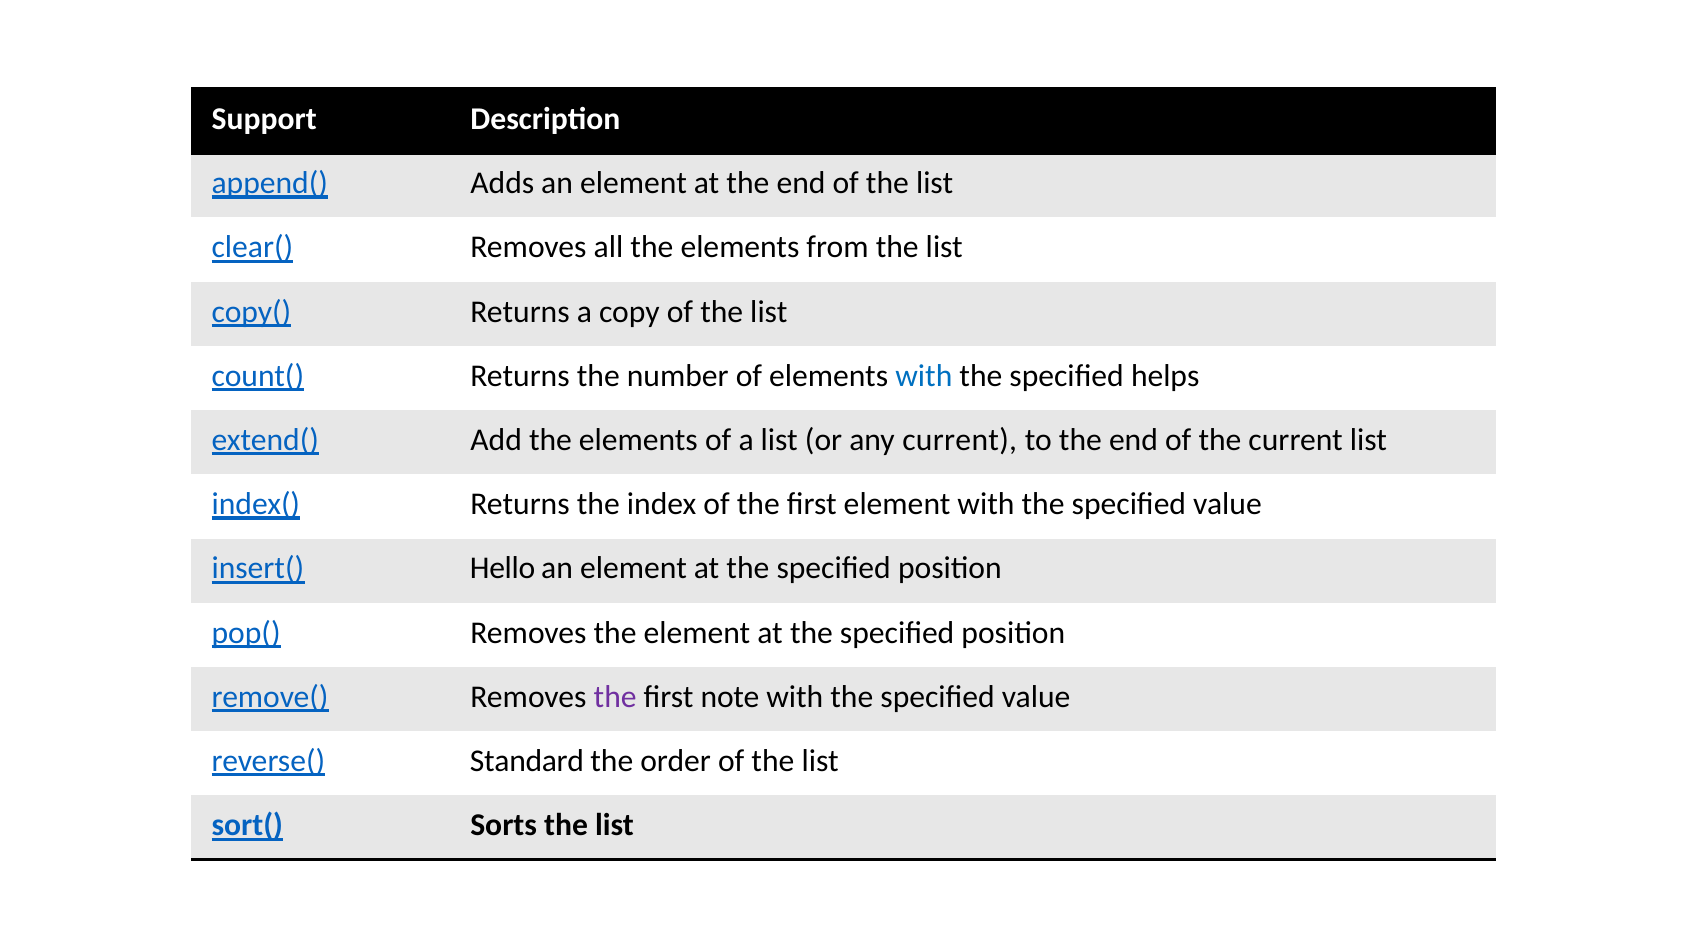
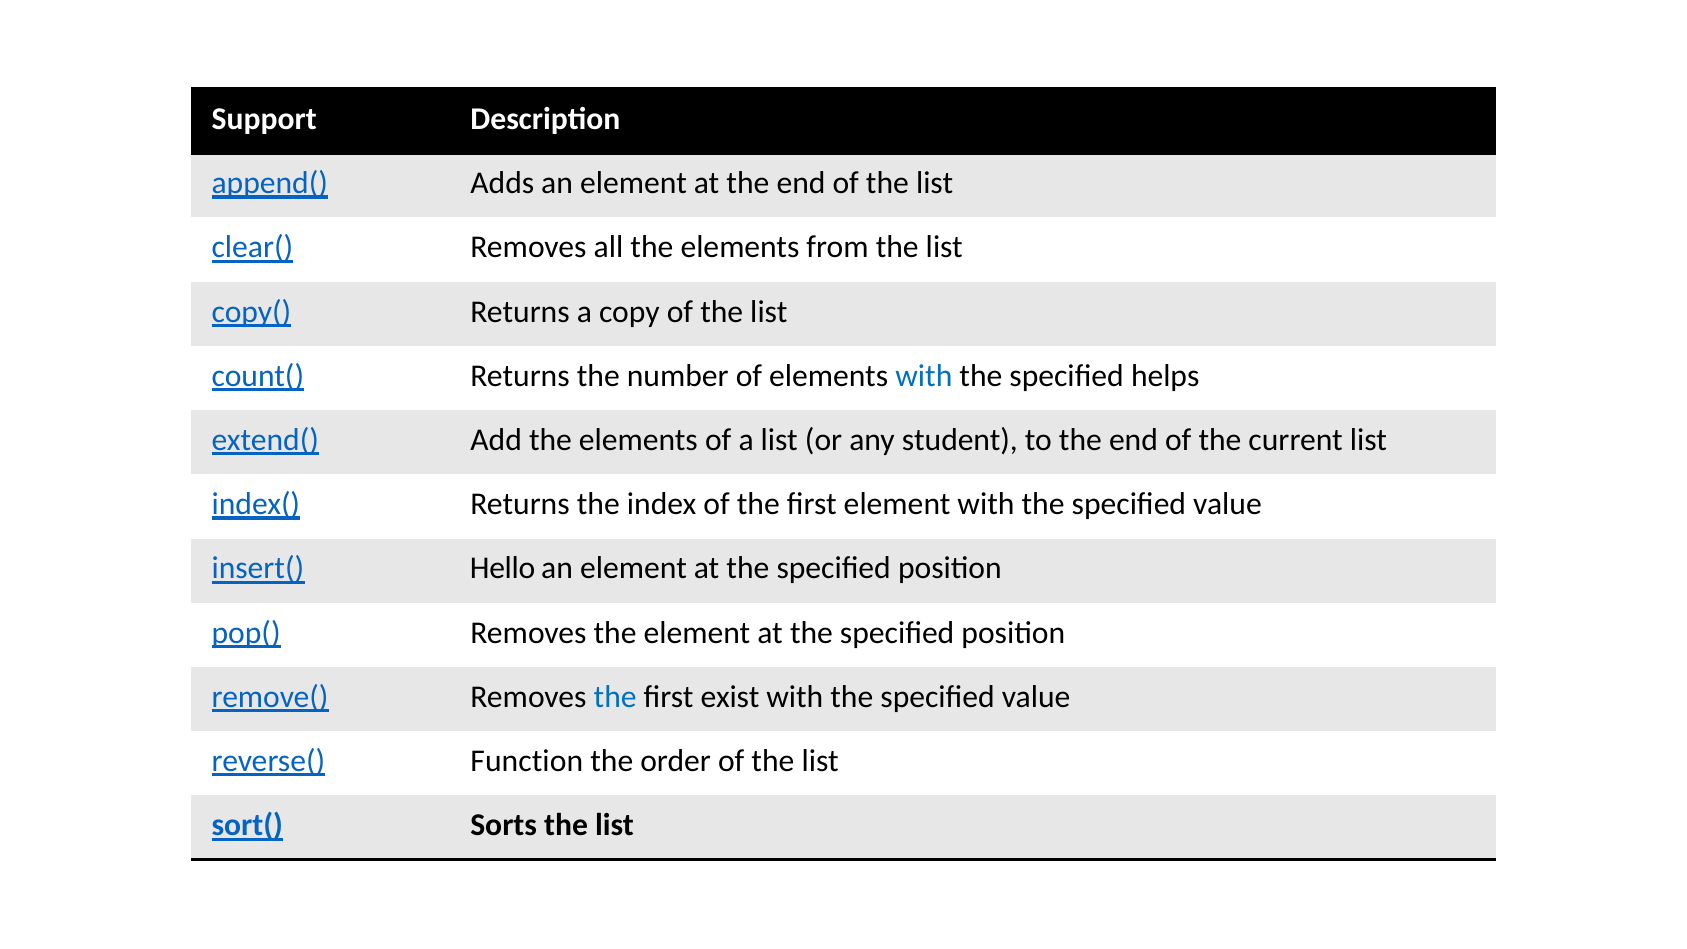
any current: current -> student
the at (615, 697) colour: purple -> blue
note: note -> exist
Standard: Standard -> Function
